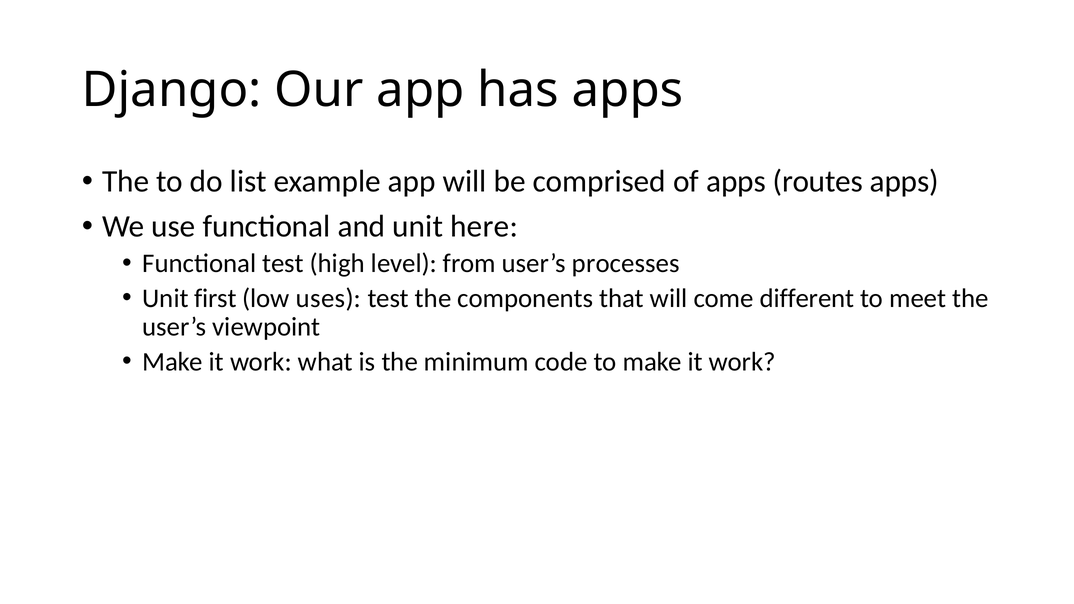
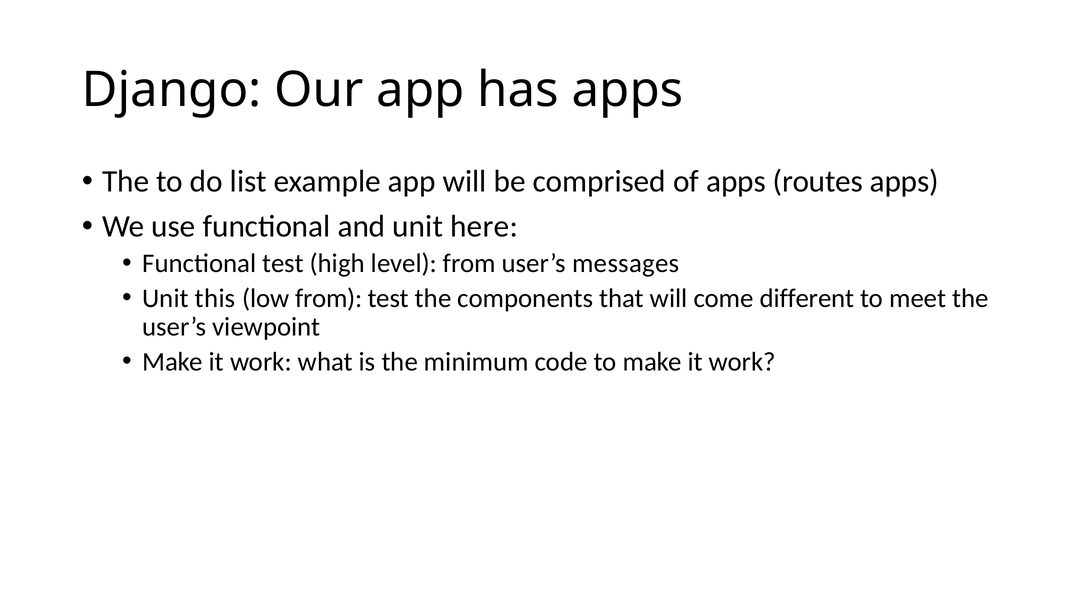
processes: processes -> messages
first: first -> this
low uses: uses -> from
